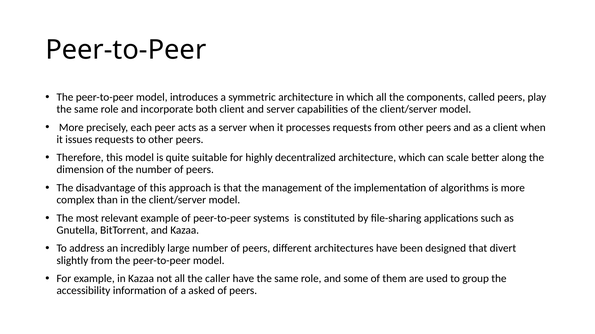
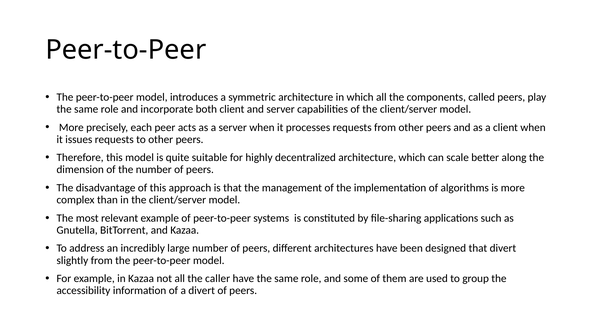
a asked: asked -> divert
